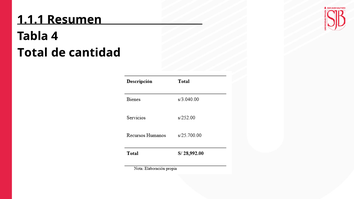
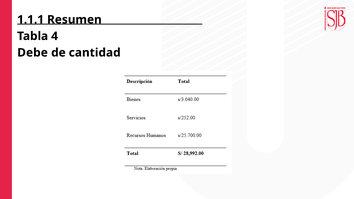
Total: Total -> Debe
